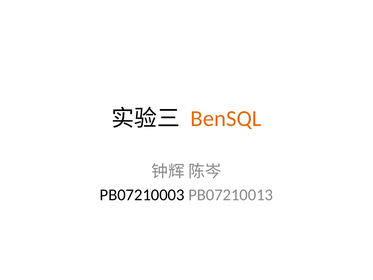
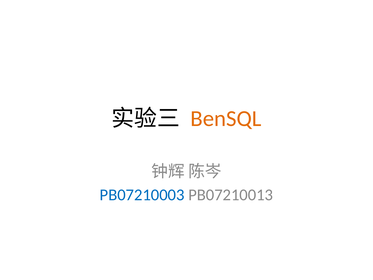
PB07210003 colour: black -> blue
